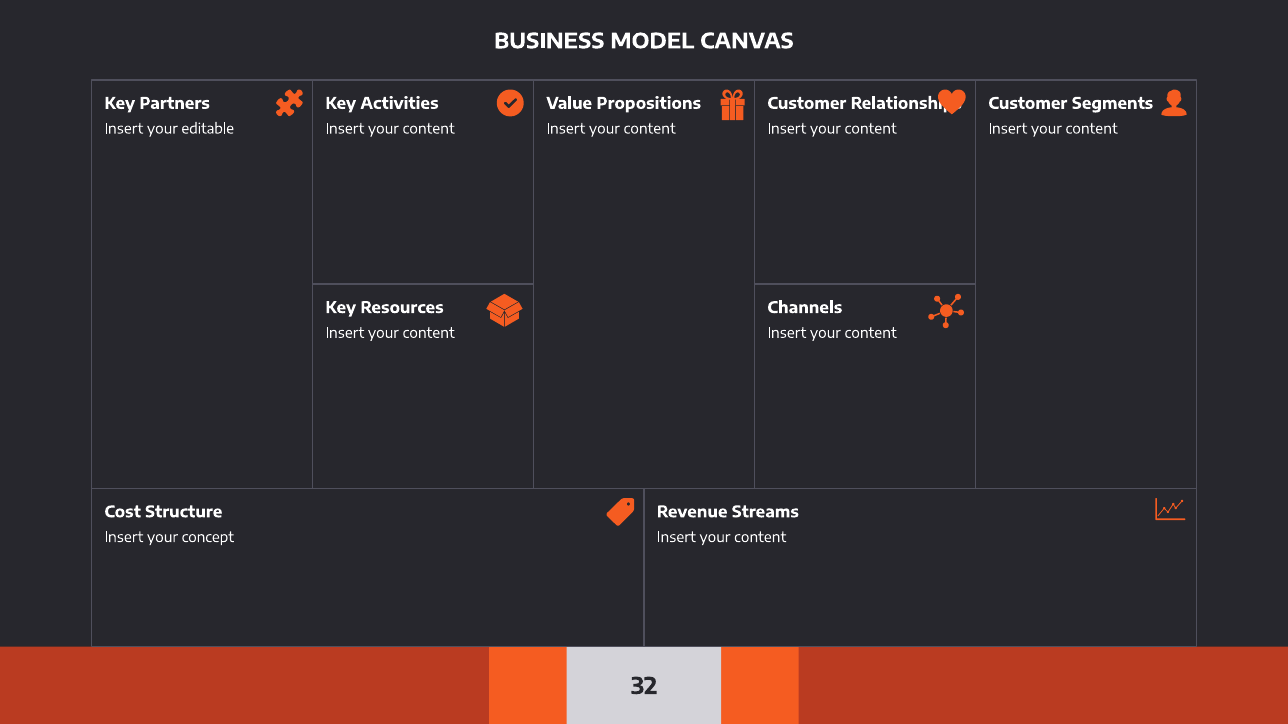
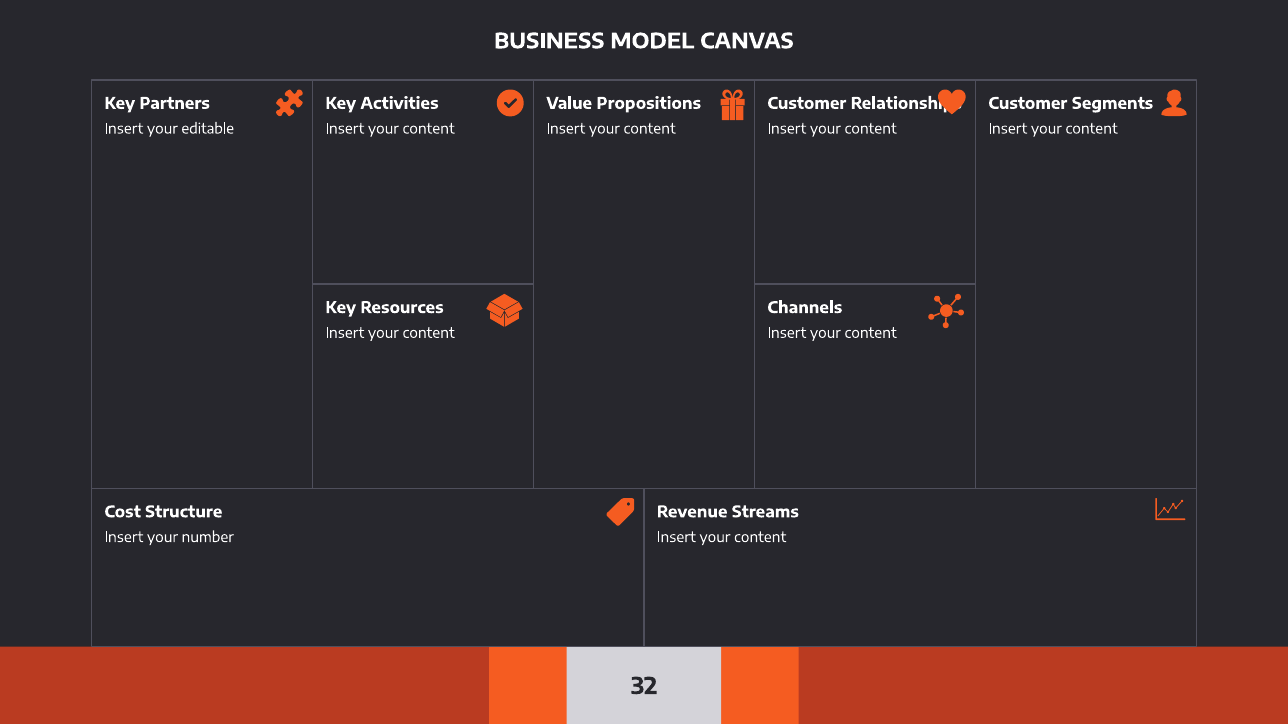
concept: concept -> number
